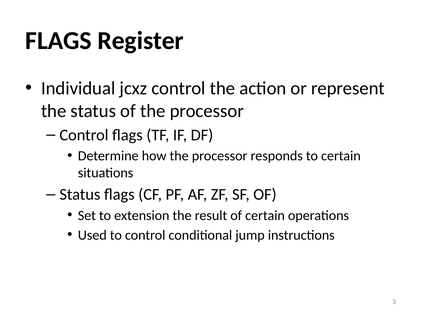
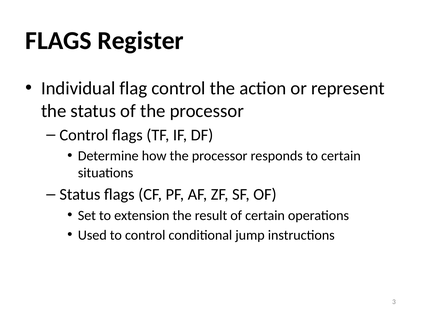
jcxz: jcxz -> flag
